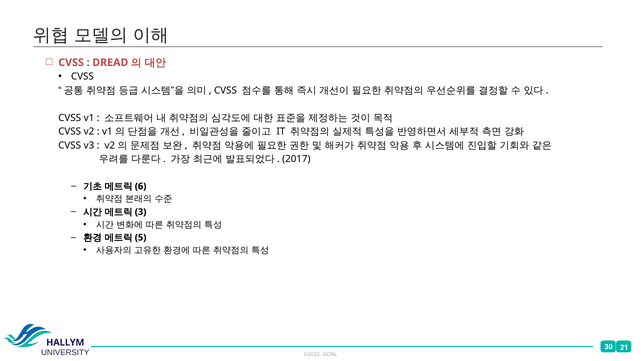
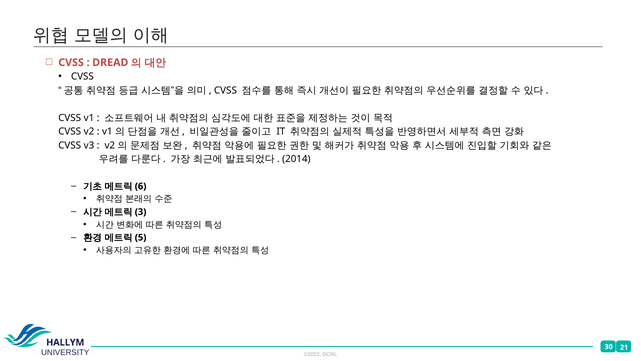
2017: 2017 -> 2014
